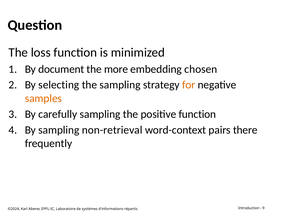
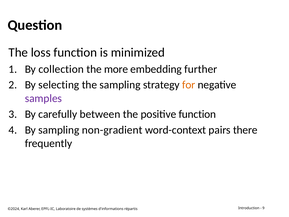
document: document -> collection
chosen: chosen -> further
samples colour: orange -> purple
carefully sampling: sampling -> between
non-retrieval: non-retrieval -> non-gradient
